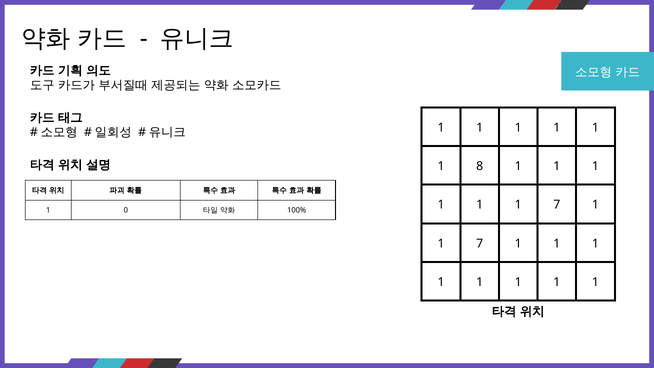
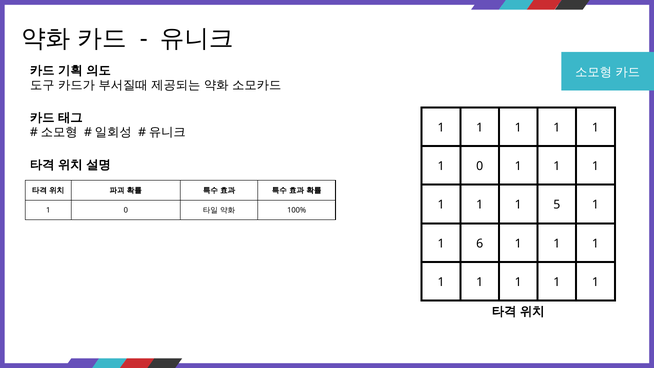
8 at (480, 166): 8 -> 0
1 1 1 7: 7 -> 5
7 at (480, 243): 7 -> 6
